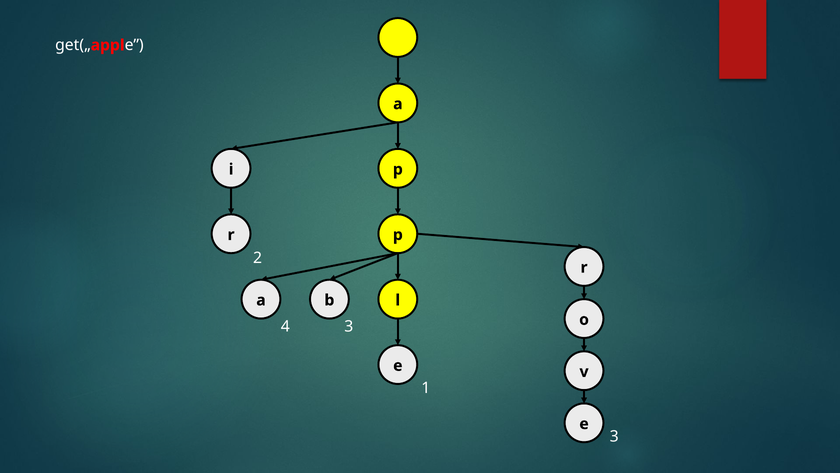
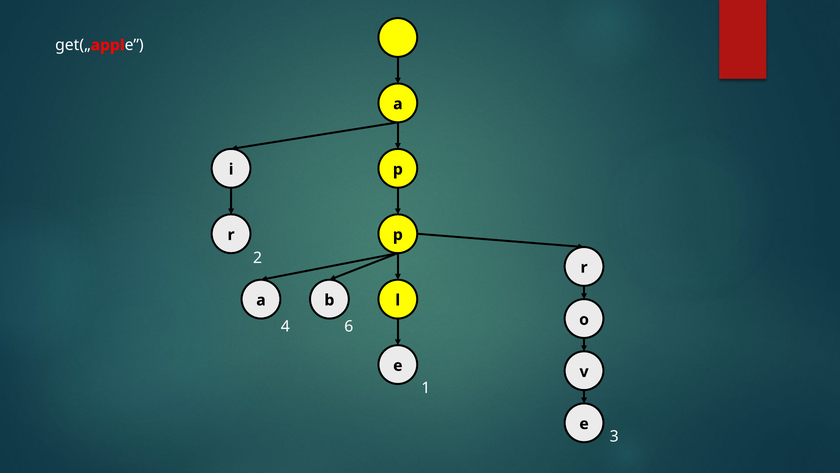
4 3: 3 -> 6
